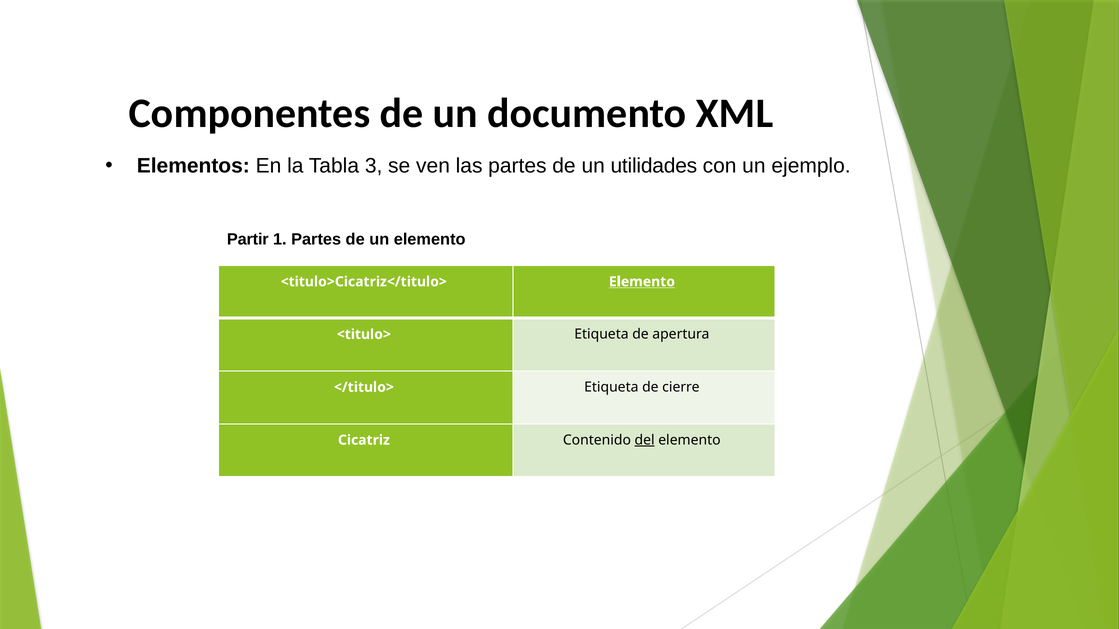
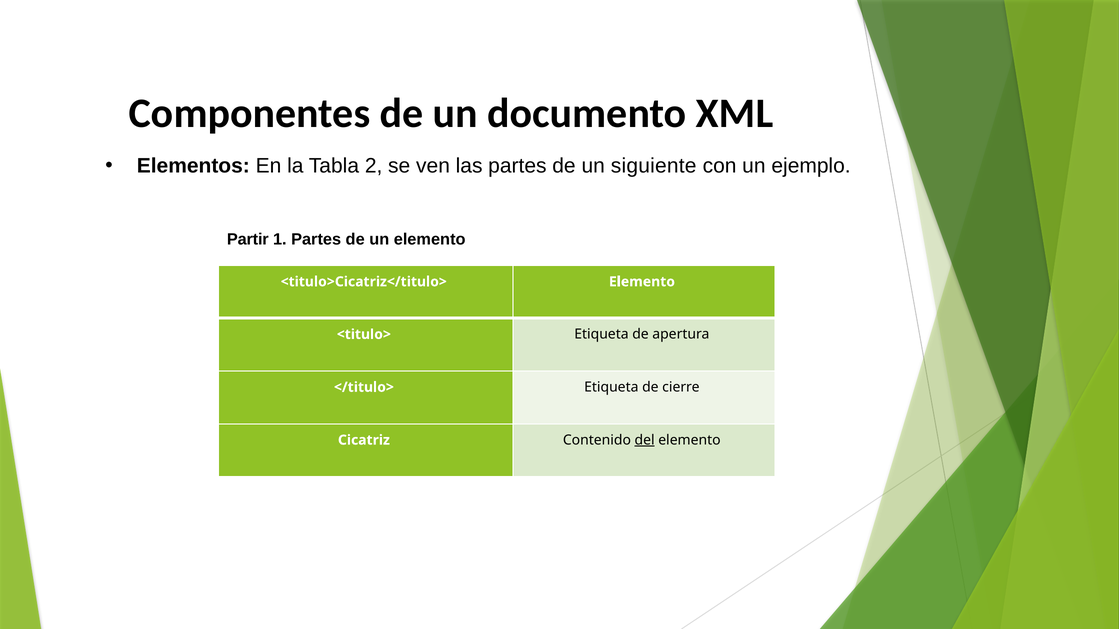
3: 3 -> 2
utilidades: utilidades -> siguiente
Elemento at (642, 282) underline: present -> none
